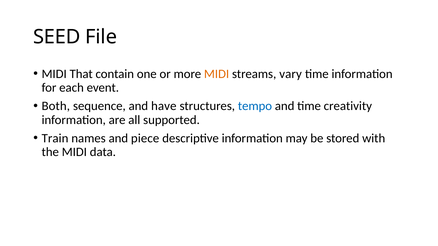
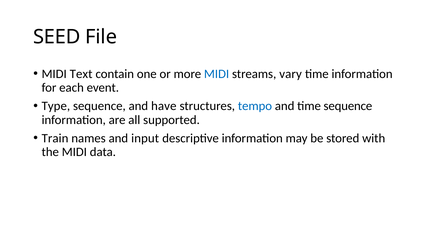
That: That -> Text
MIDI at (217, 74) colour: orange -> blue
Both: Both -> Type
time creativity: creativity -> sequence
piece: piece -> input
